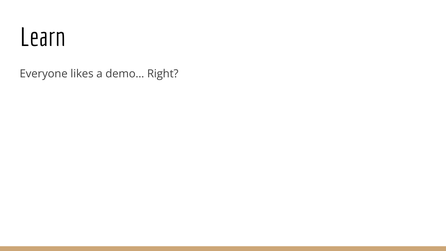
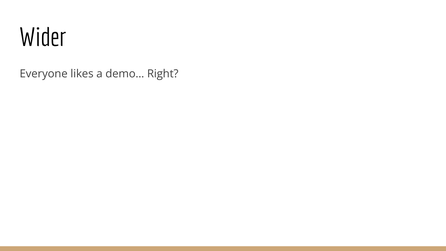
Learn: Learn -> Wider
